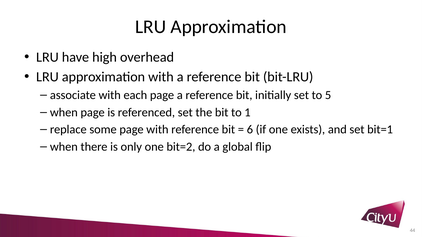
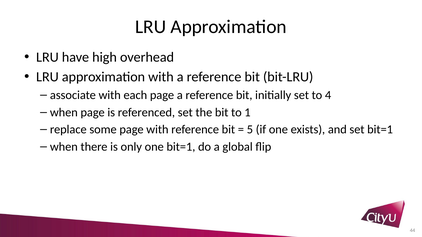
5: 5 -> 4
6: 6 -> 5
one bit=2: bit=2 -> bit=1
